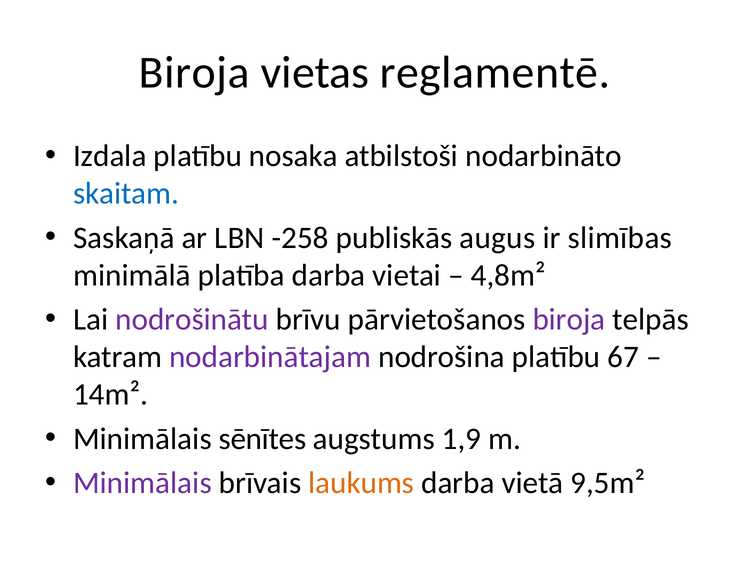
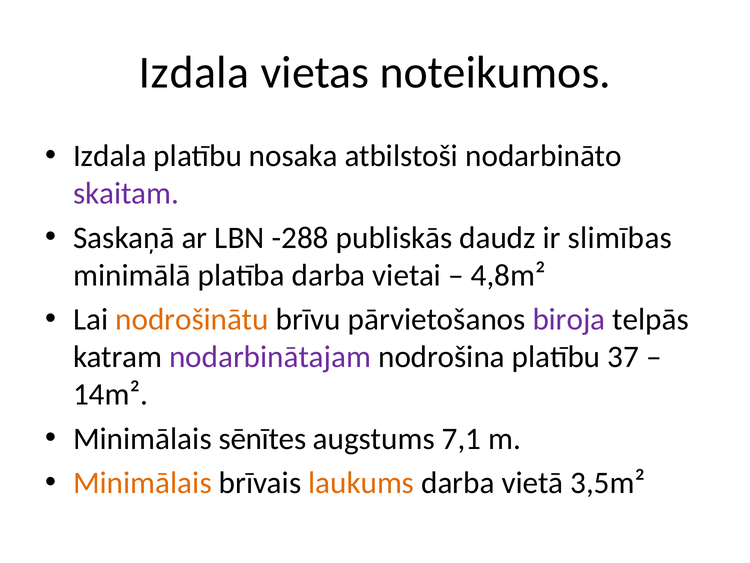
Biroja at (194, 73): Biroja -> Izdala
reglamentē: reglamentē -> noteikumos
skaitam colour: blue -> purple
-258: -258 -> -288
augus: augus -> daudz
nodrošinātu colour: purple -> orange
67: 67 -> 37
1,9: 1,9 -> 7,1
Minimālais at (142, 483) colour: purple -> orange
9,5m²: 9,5m² -> 3,5m²
